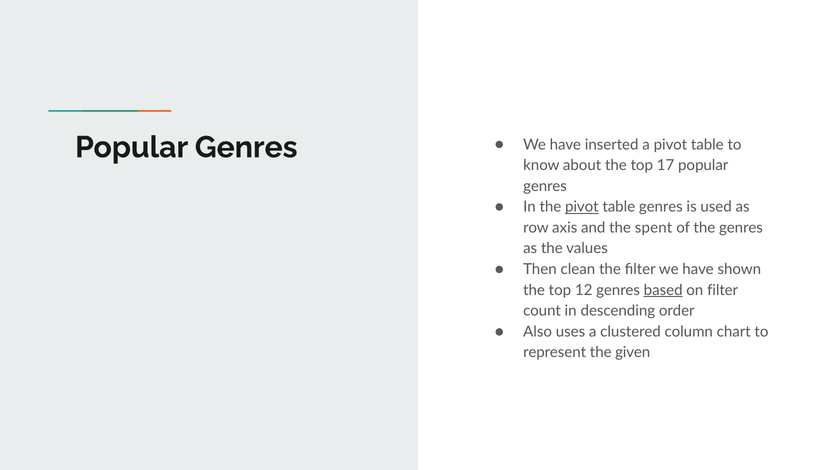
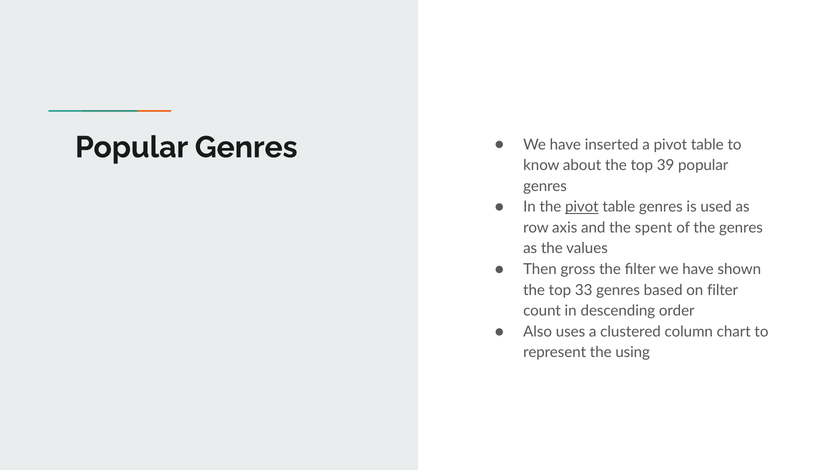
17: 17 -> 39
clean: clean -> gross
12: 12 -> 33
based underline: present -> none
given: given -> using
